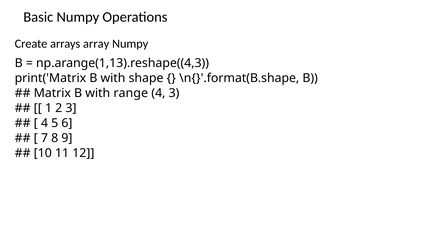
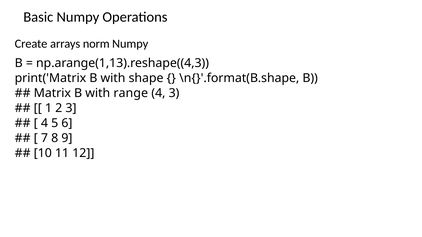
array: array -> norm
